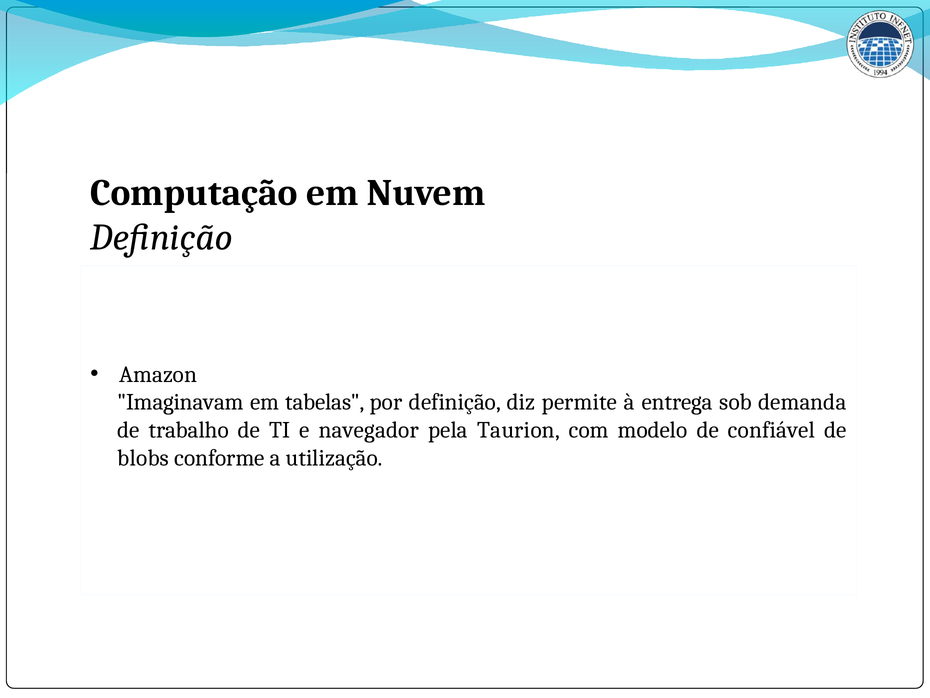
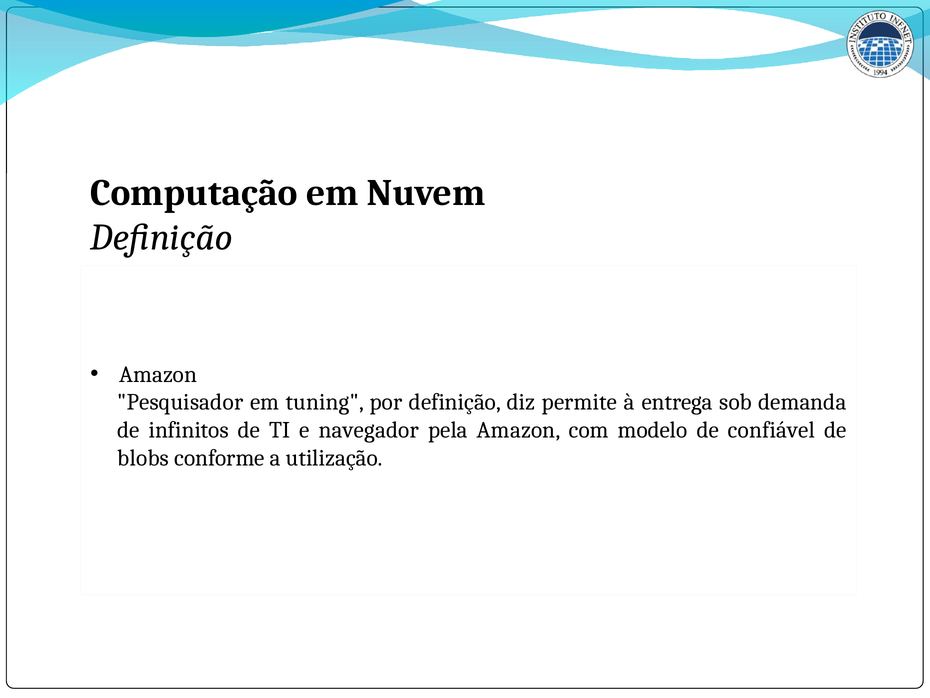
Imaginavam: Imaginavam -> Pesquisador
tabelas: tabelas -> tuning
trabalho: trabalho -> infinitos
pela Taurion: Taurion -> Amazon
